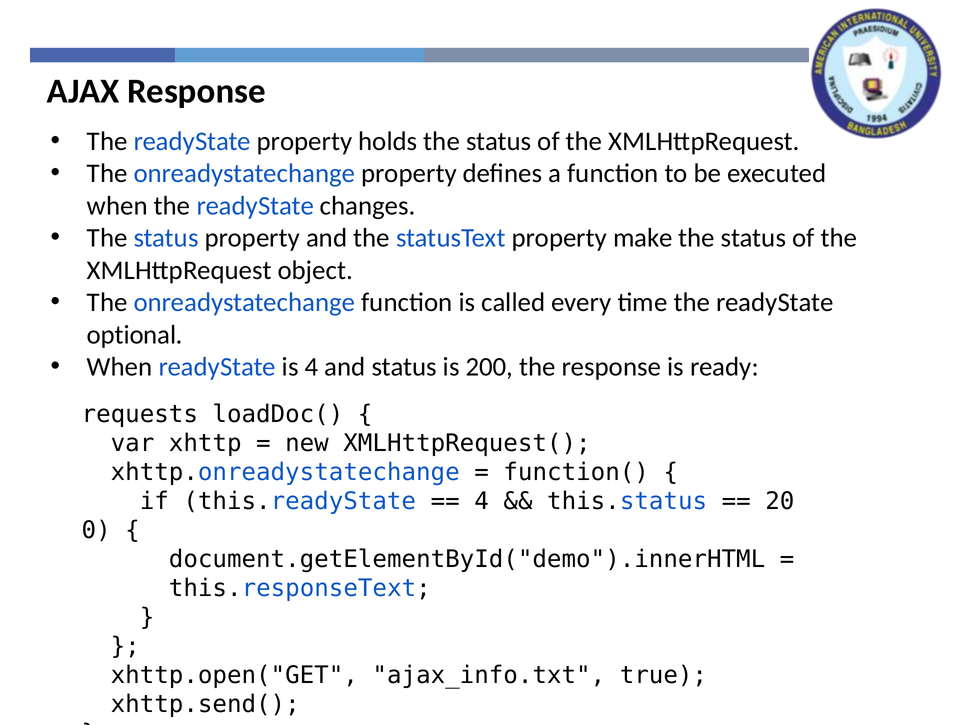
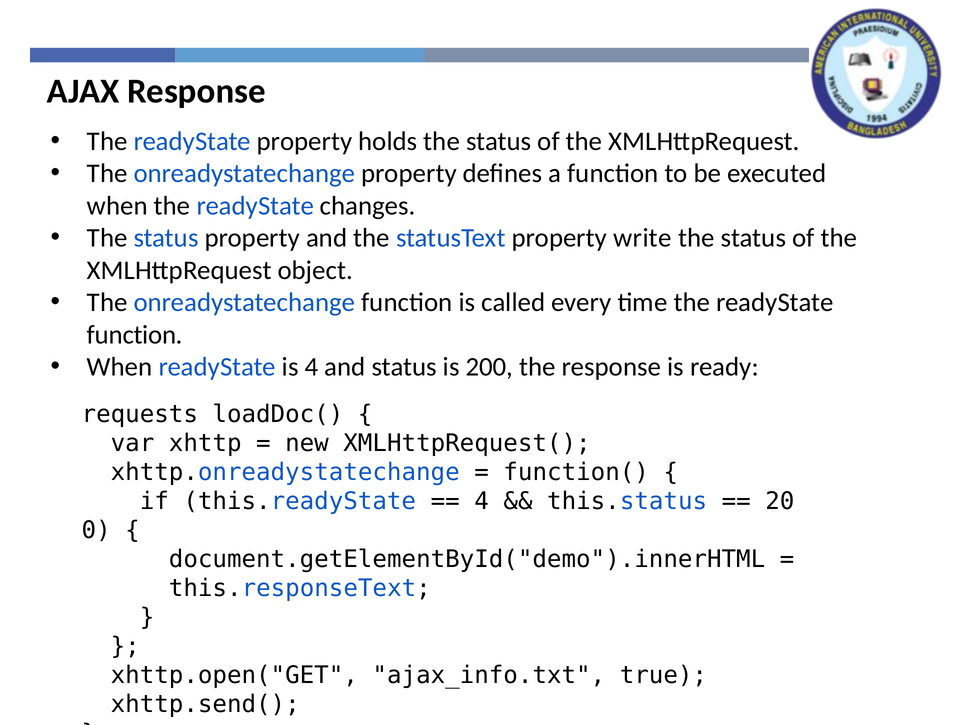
make: make -> write
optional at (135, 335): optional -> function
